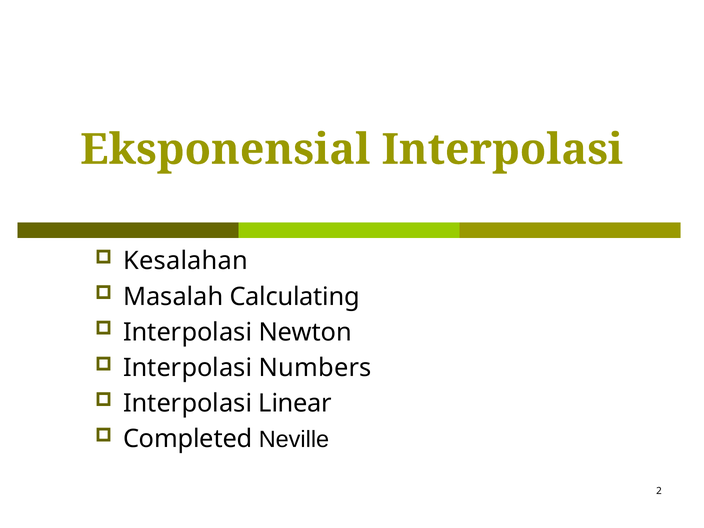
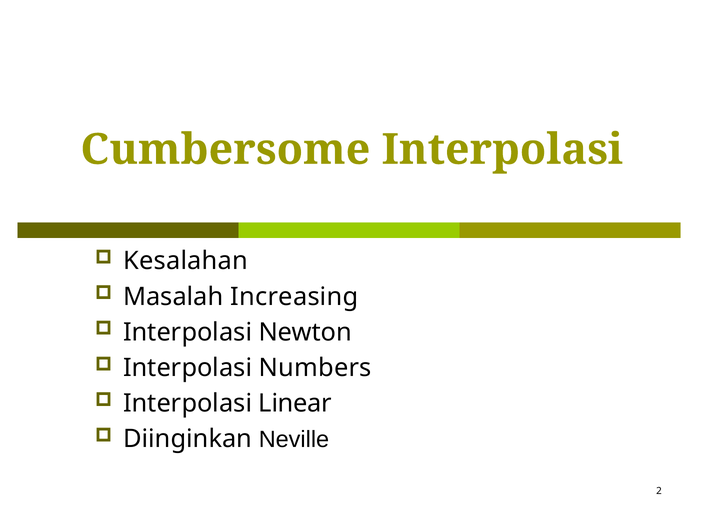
Eksponensial: Eksponensial -> Cumbersome
Calculating: Calculating -> Increasing
Completed: Completed -> Diinginkan
